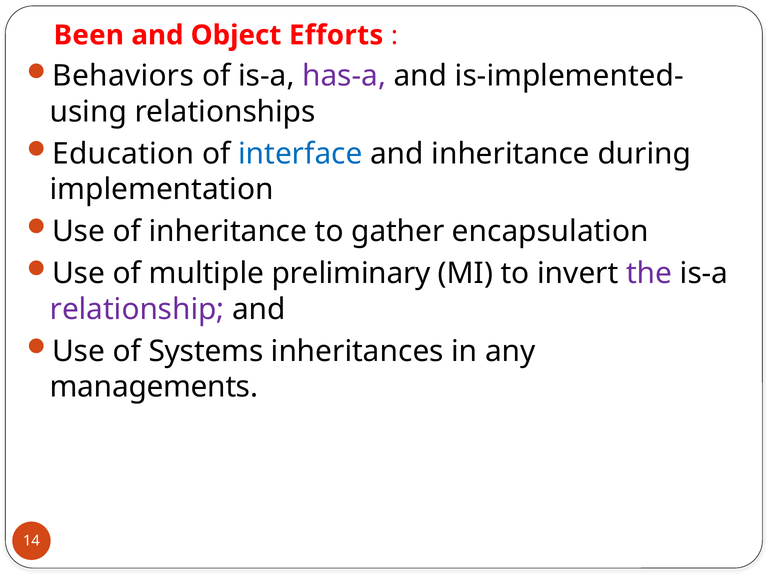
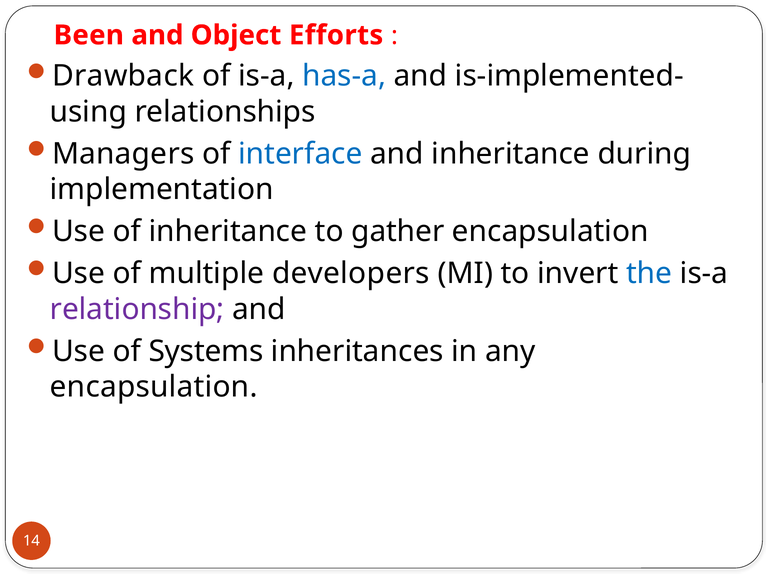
Behaviors: Behaviors -> Drawback
has-a colour: purple -> blue
Education: Education -> Managers
preliminary: preliminary -> developers
the colour: purple -> blue
managements at (154, 387): managements -> encapsulation
